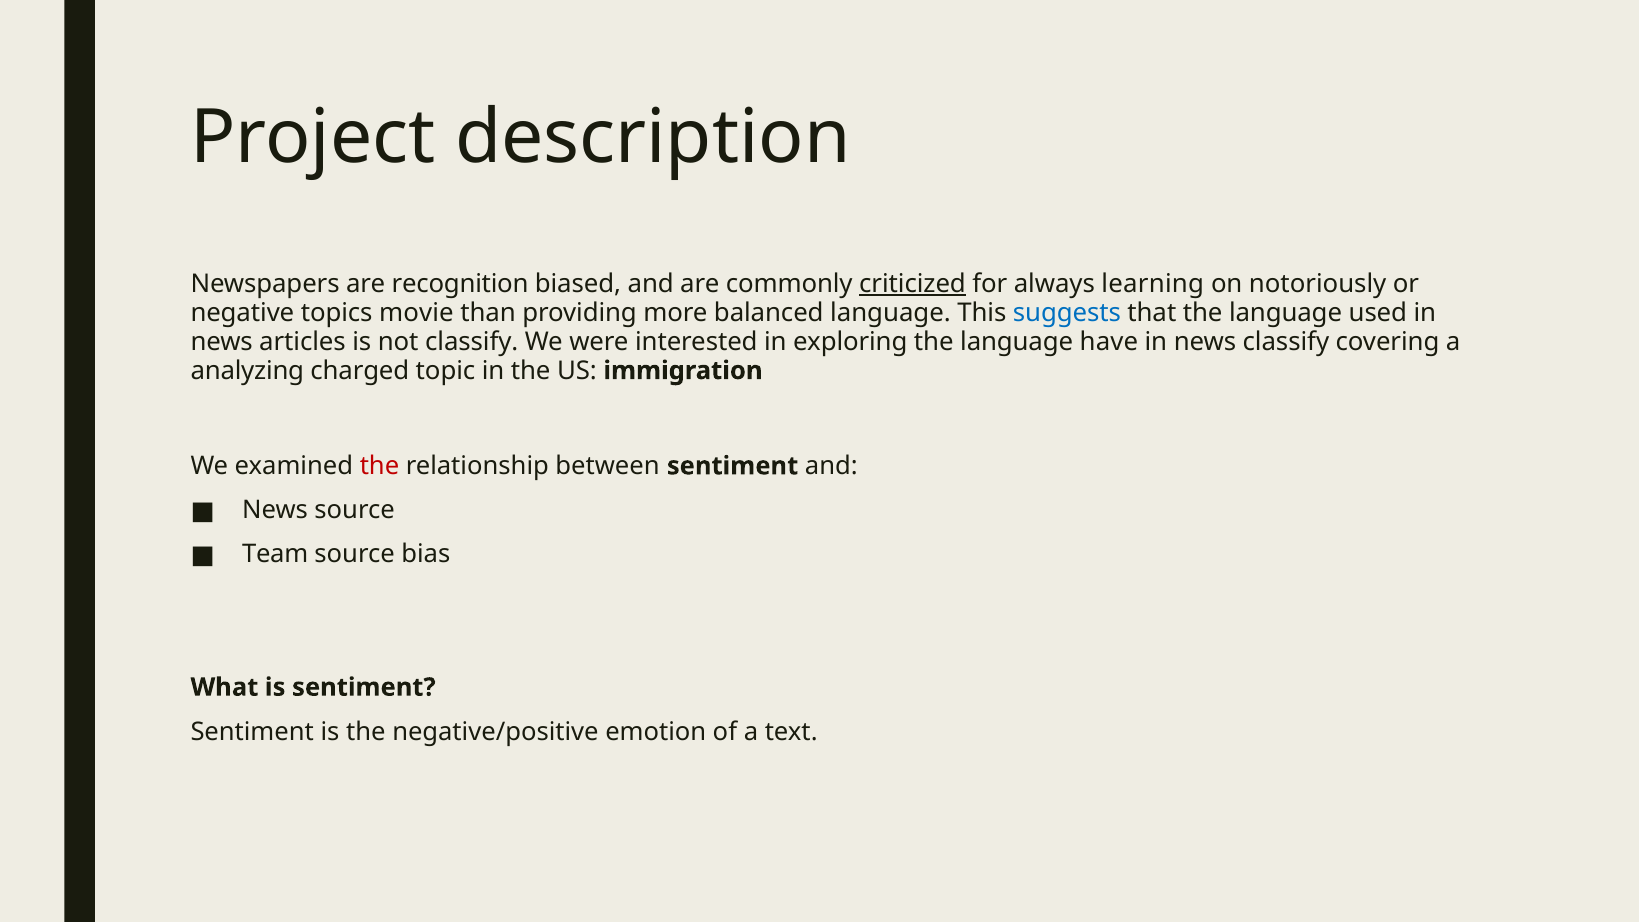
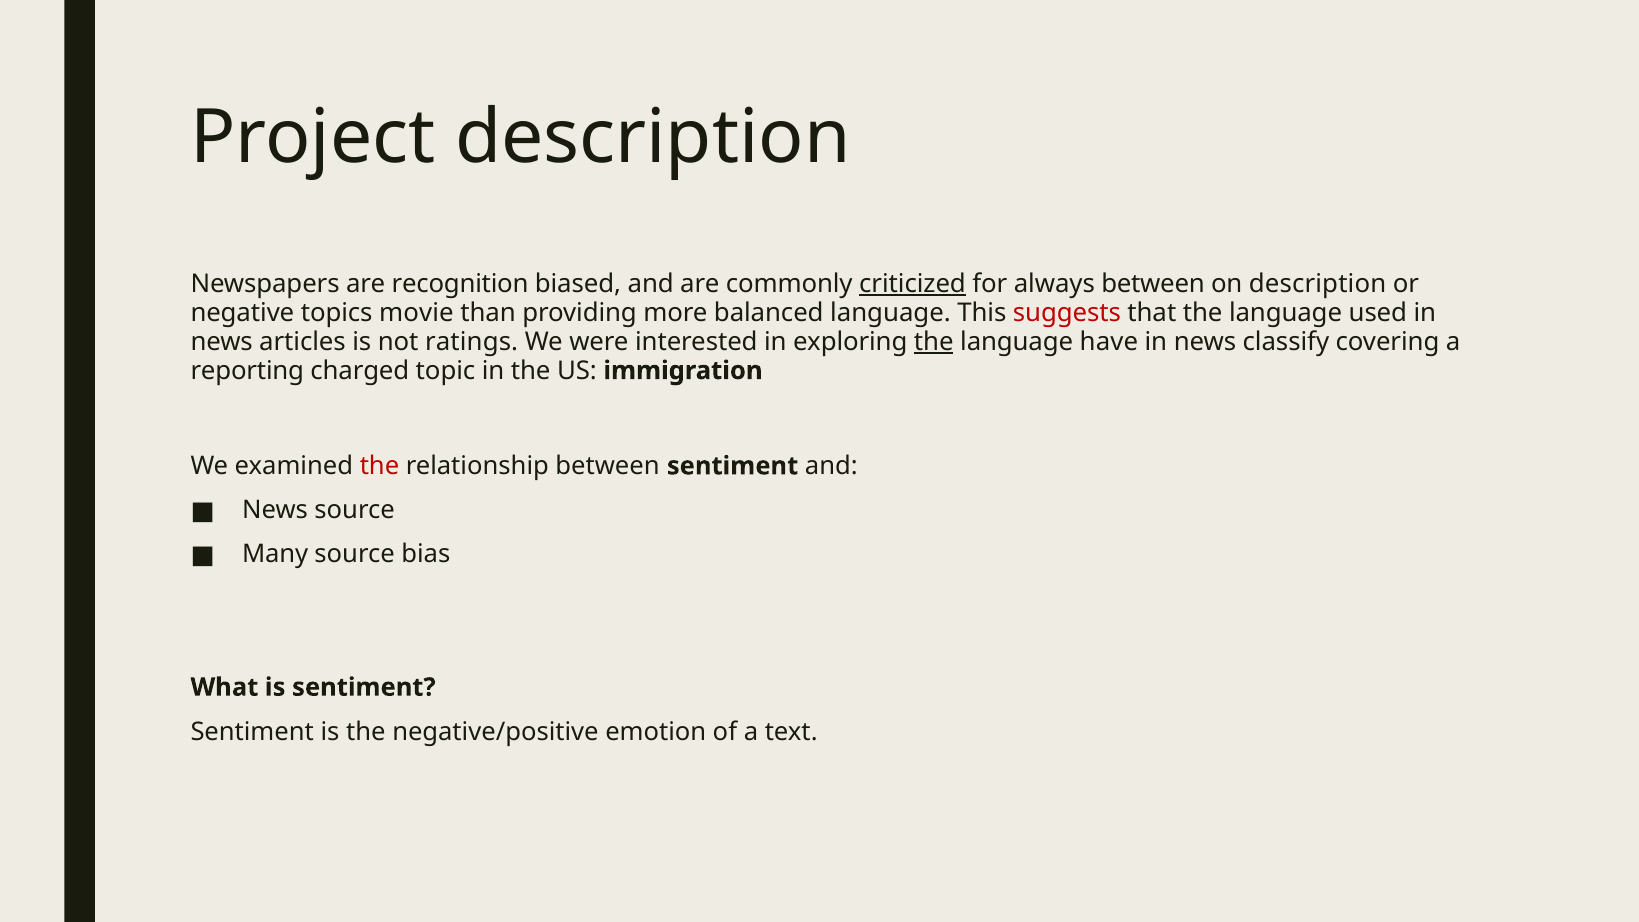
always learning: learning -> between
on notoriously: notoriously -> description
suggests colour: blue -> red
not classify: classify -> ratings
the at (934, 342) underline: none -> present
analyzing: analyzing -> reporting
Team: Team -> Many
